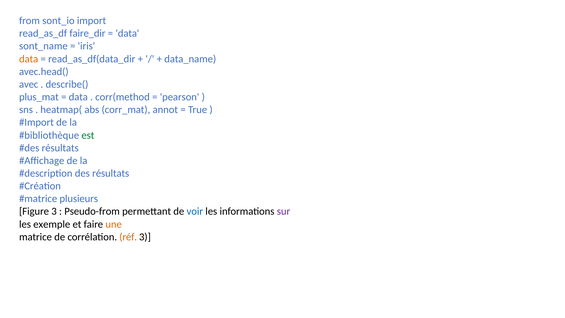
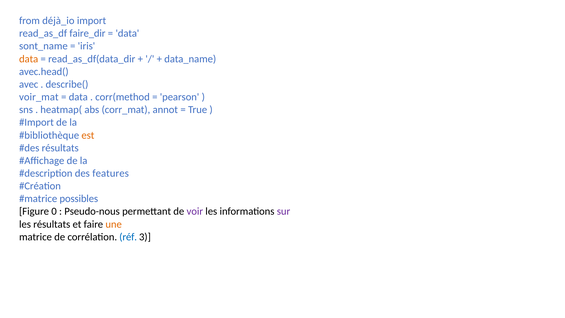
sont_io: sont_io -> déjà_io
plus_mat: plus_mat -> voir_mat
est colour: green -> orange
des résultats: résultats -> features
plusieurs: plusieurs -> possibles
Figure 3: 3 -> 0
Pseudo-from: Pseudo-from -> Pseudo-nous
voir colour: blue -> purple
les exemple: exemple -> résultats
réf colour: orange -> blue
